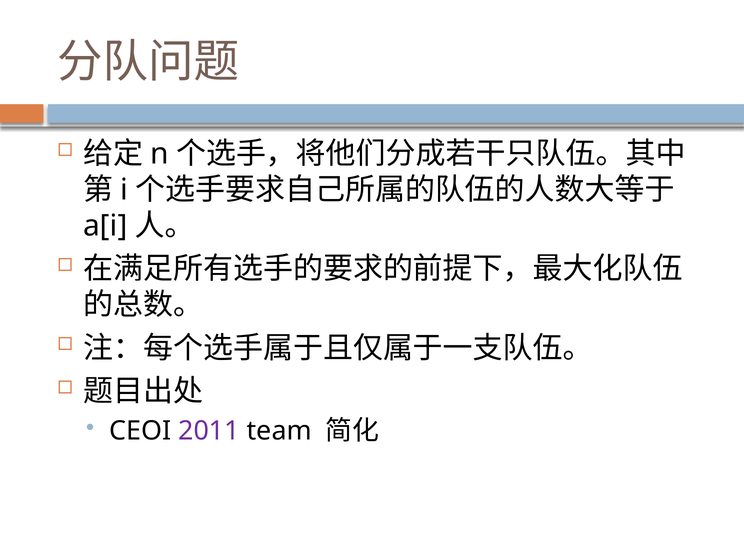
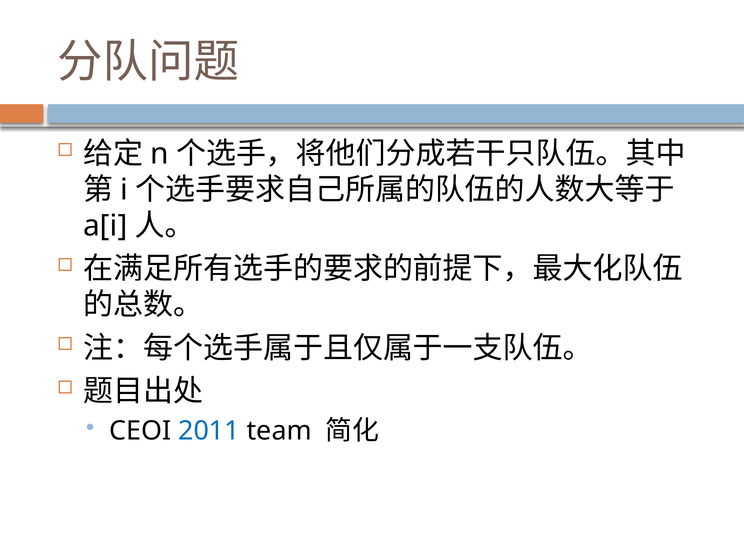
2011 colour: purple -> blue
